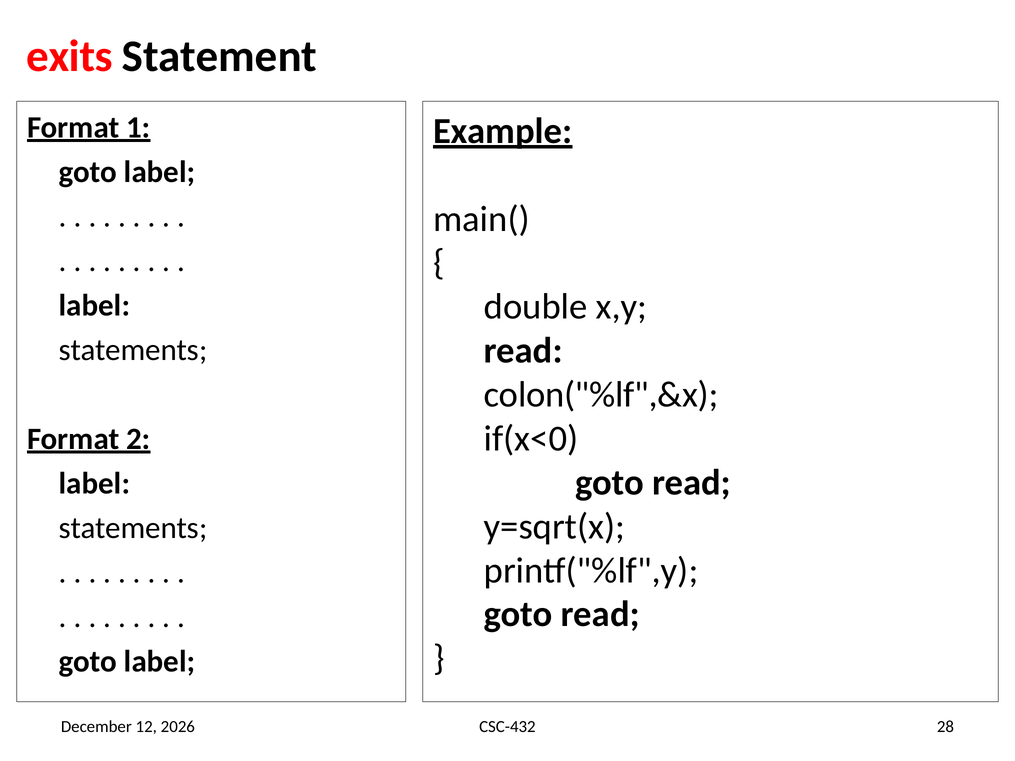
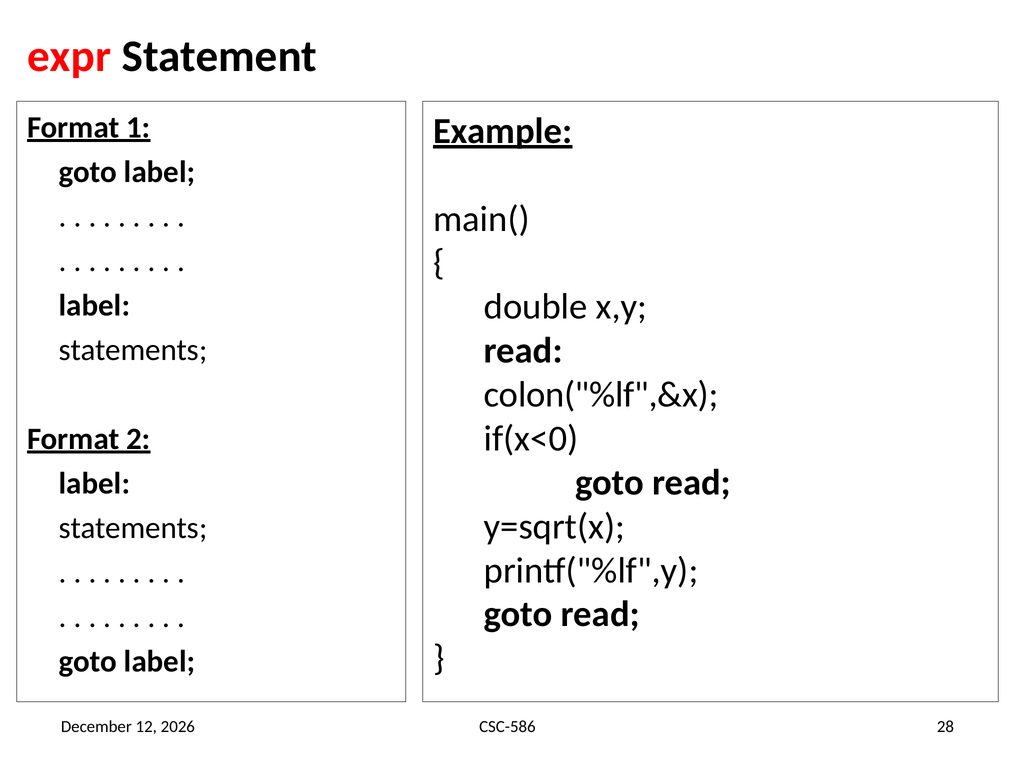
exits: exits -> expr
CSC-432: CSC-432 -> CSC-586
